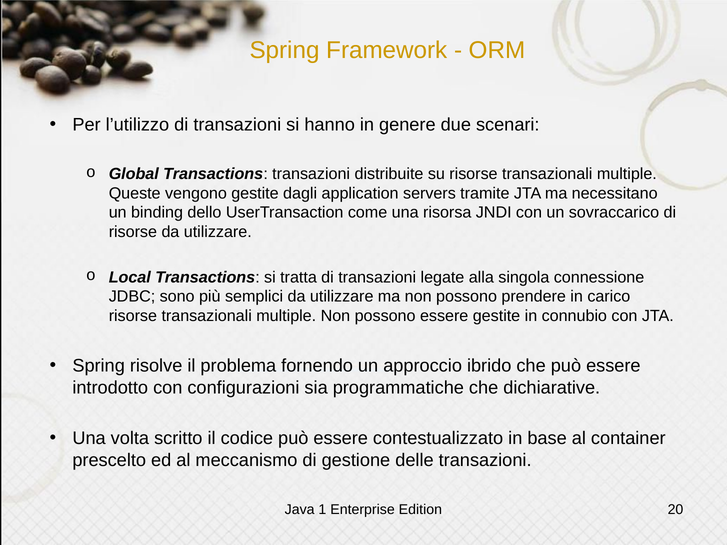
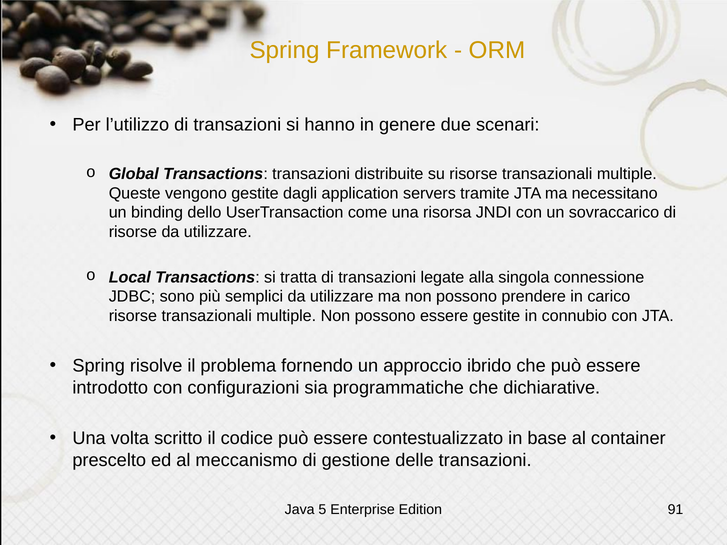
1: 1 -> 5
20: 20 -> 91
